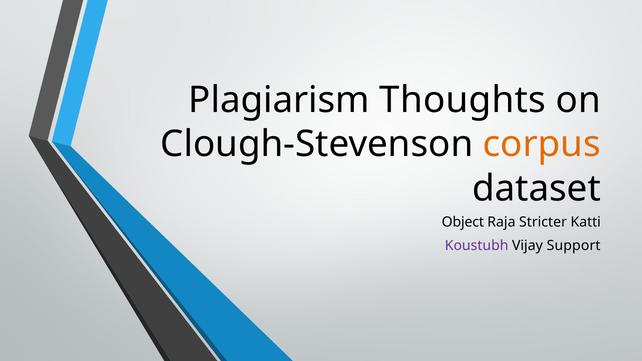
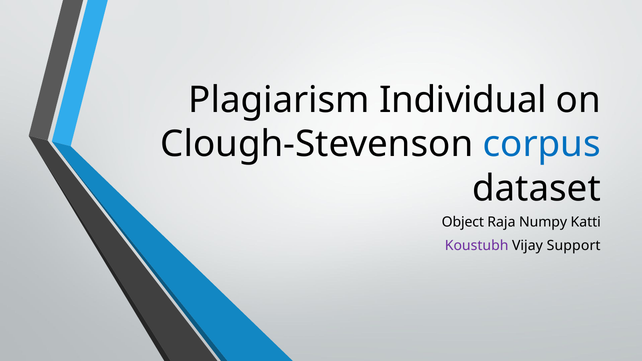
Thoughts: Thoughts -> Individual
corpus colour: orange -> blue
Stricter: Stricter -> Numpy
